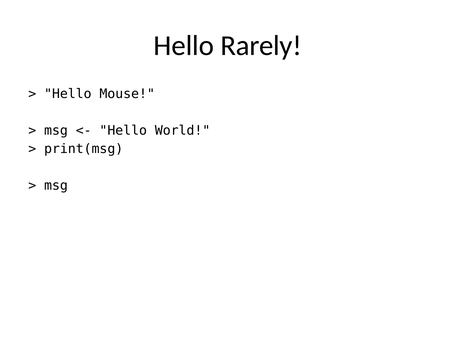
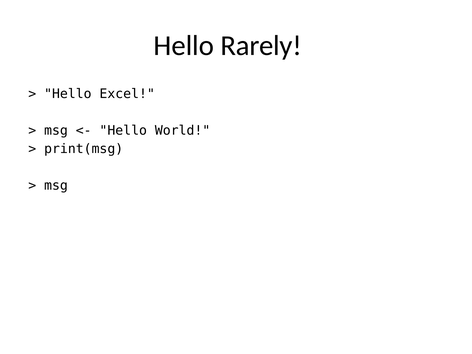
Mouse: Mouse -> Excel
